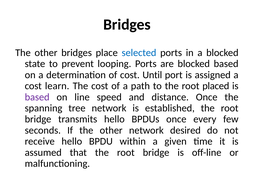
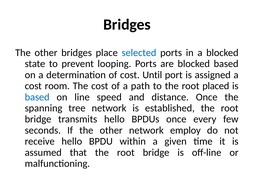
learn: learn -> room
based at (37, 97) colour: purple -> blue
desired: desired -> employ
